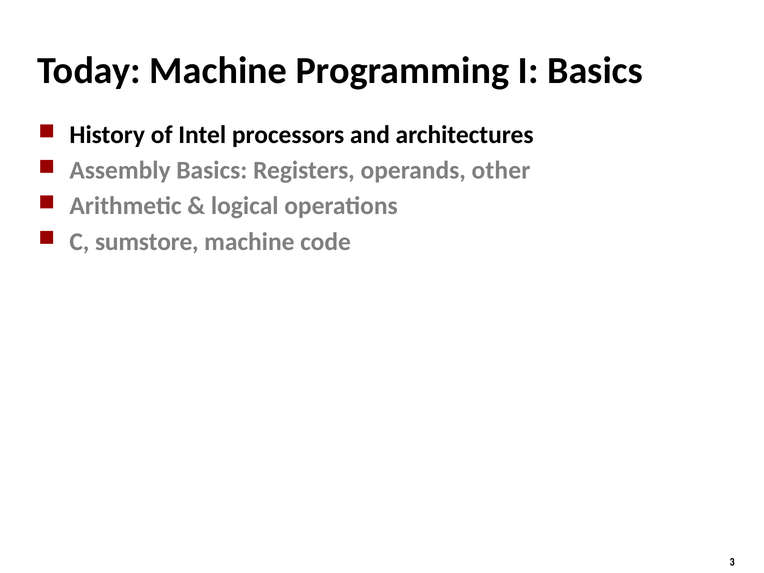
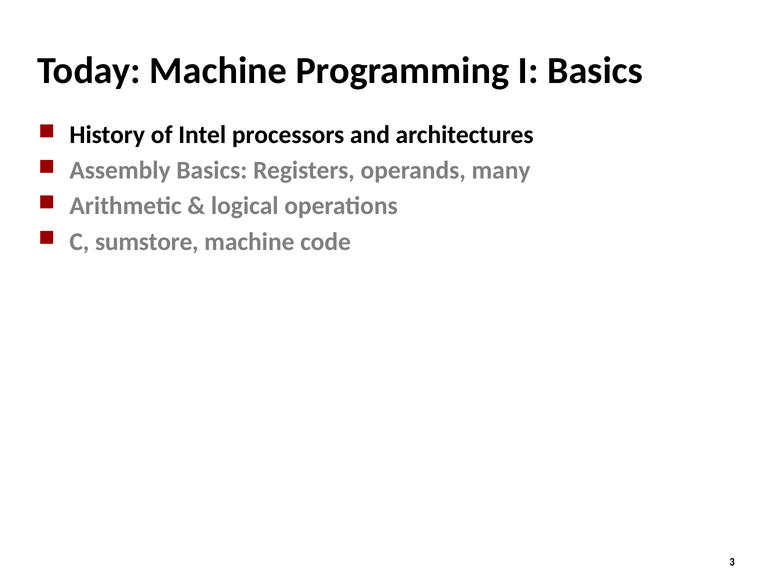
other: other -> many
